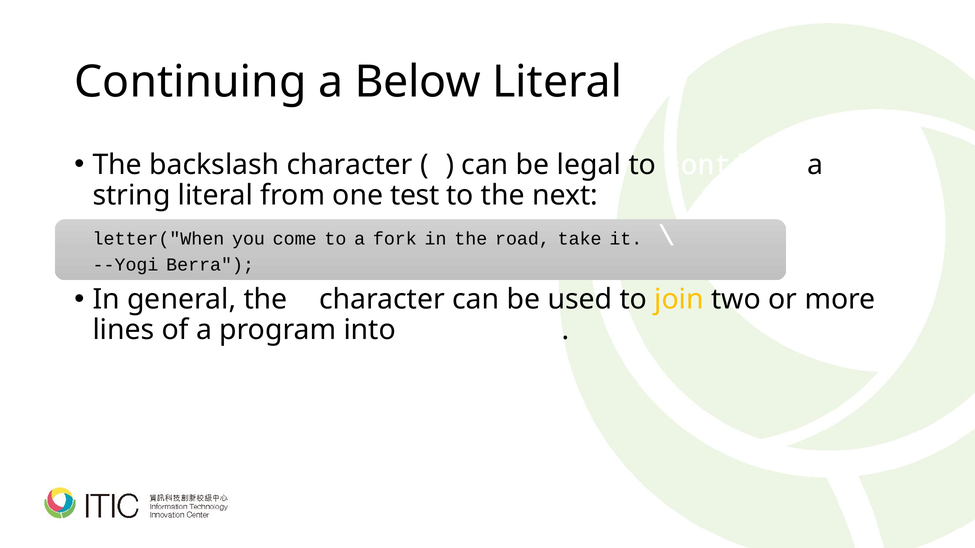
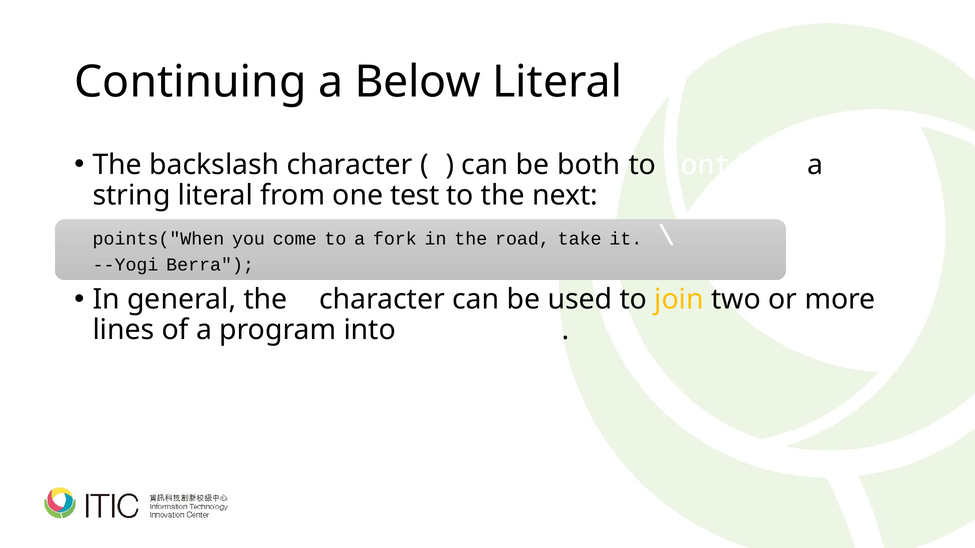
legal: legal -> both
letter("When: letter("When -> points("When
